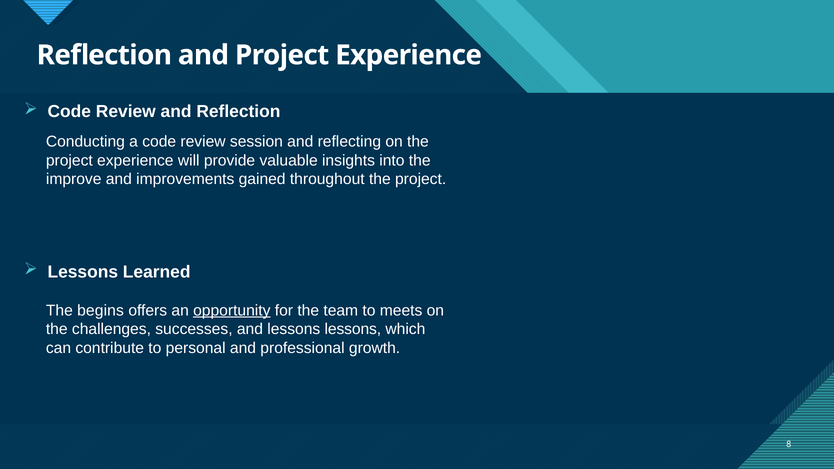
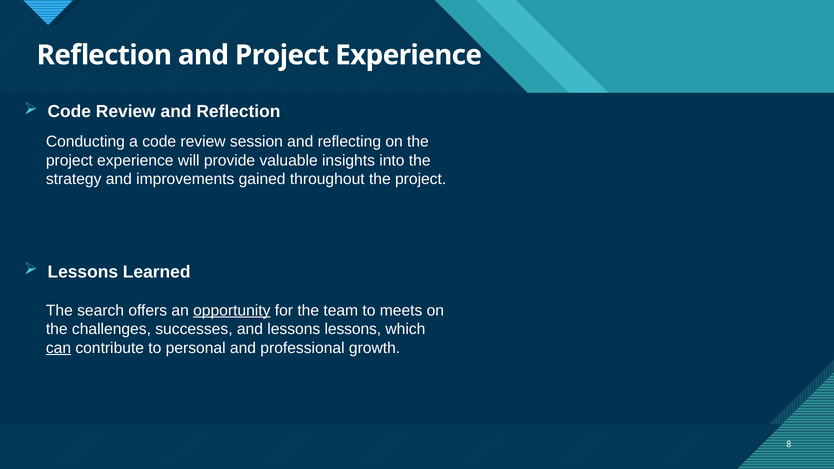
improve: improve -> strategy
begins: begins -> search
can underline: none -> present
